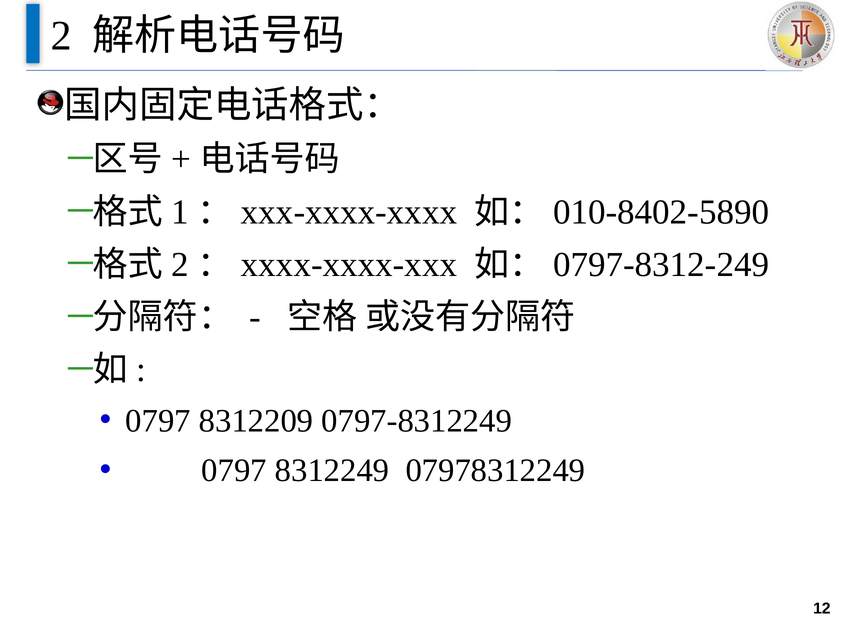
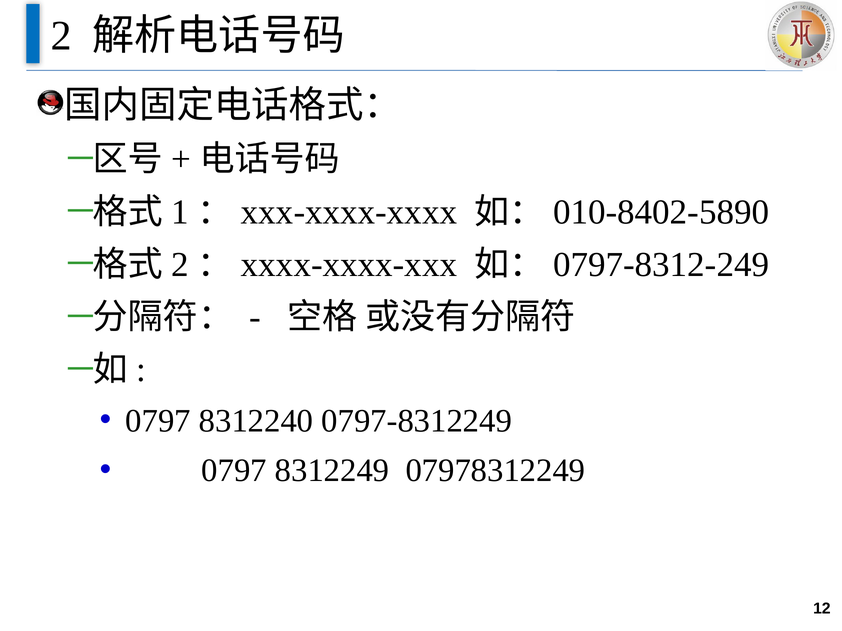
8312209: 8312209 -> 8312240
